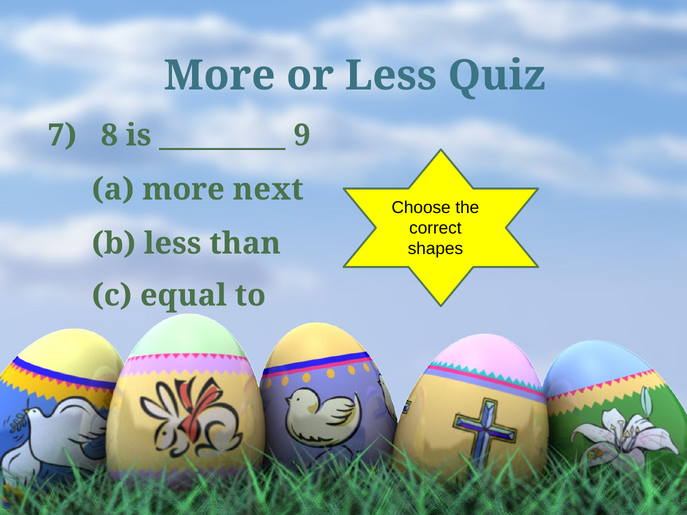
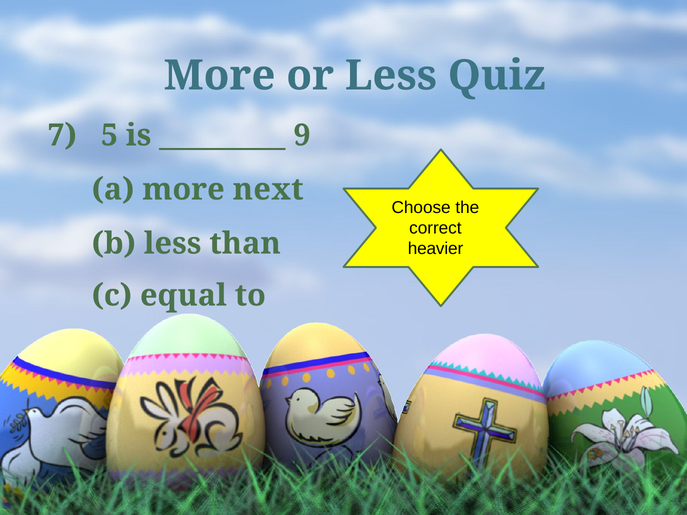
8: 8 -> 5
shapes: shapes -> heavier
